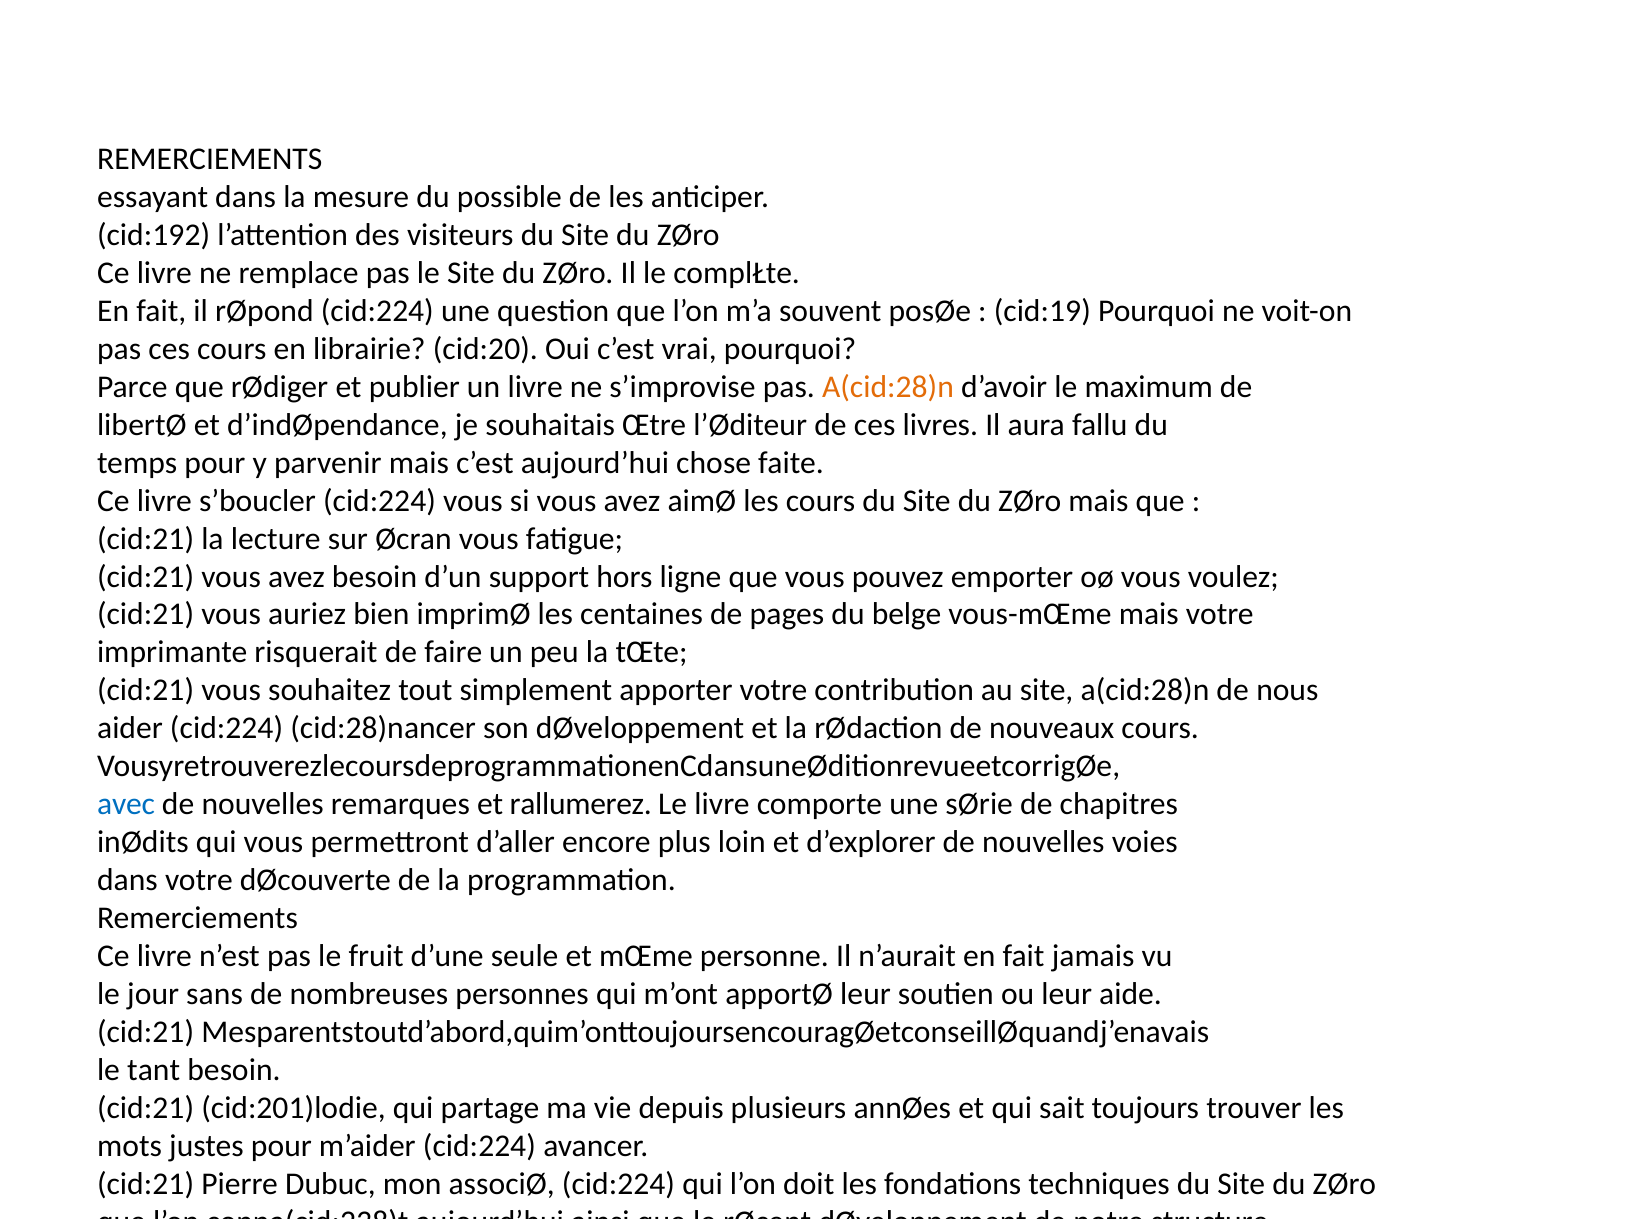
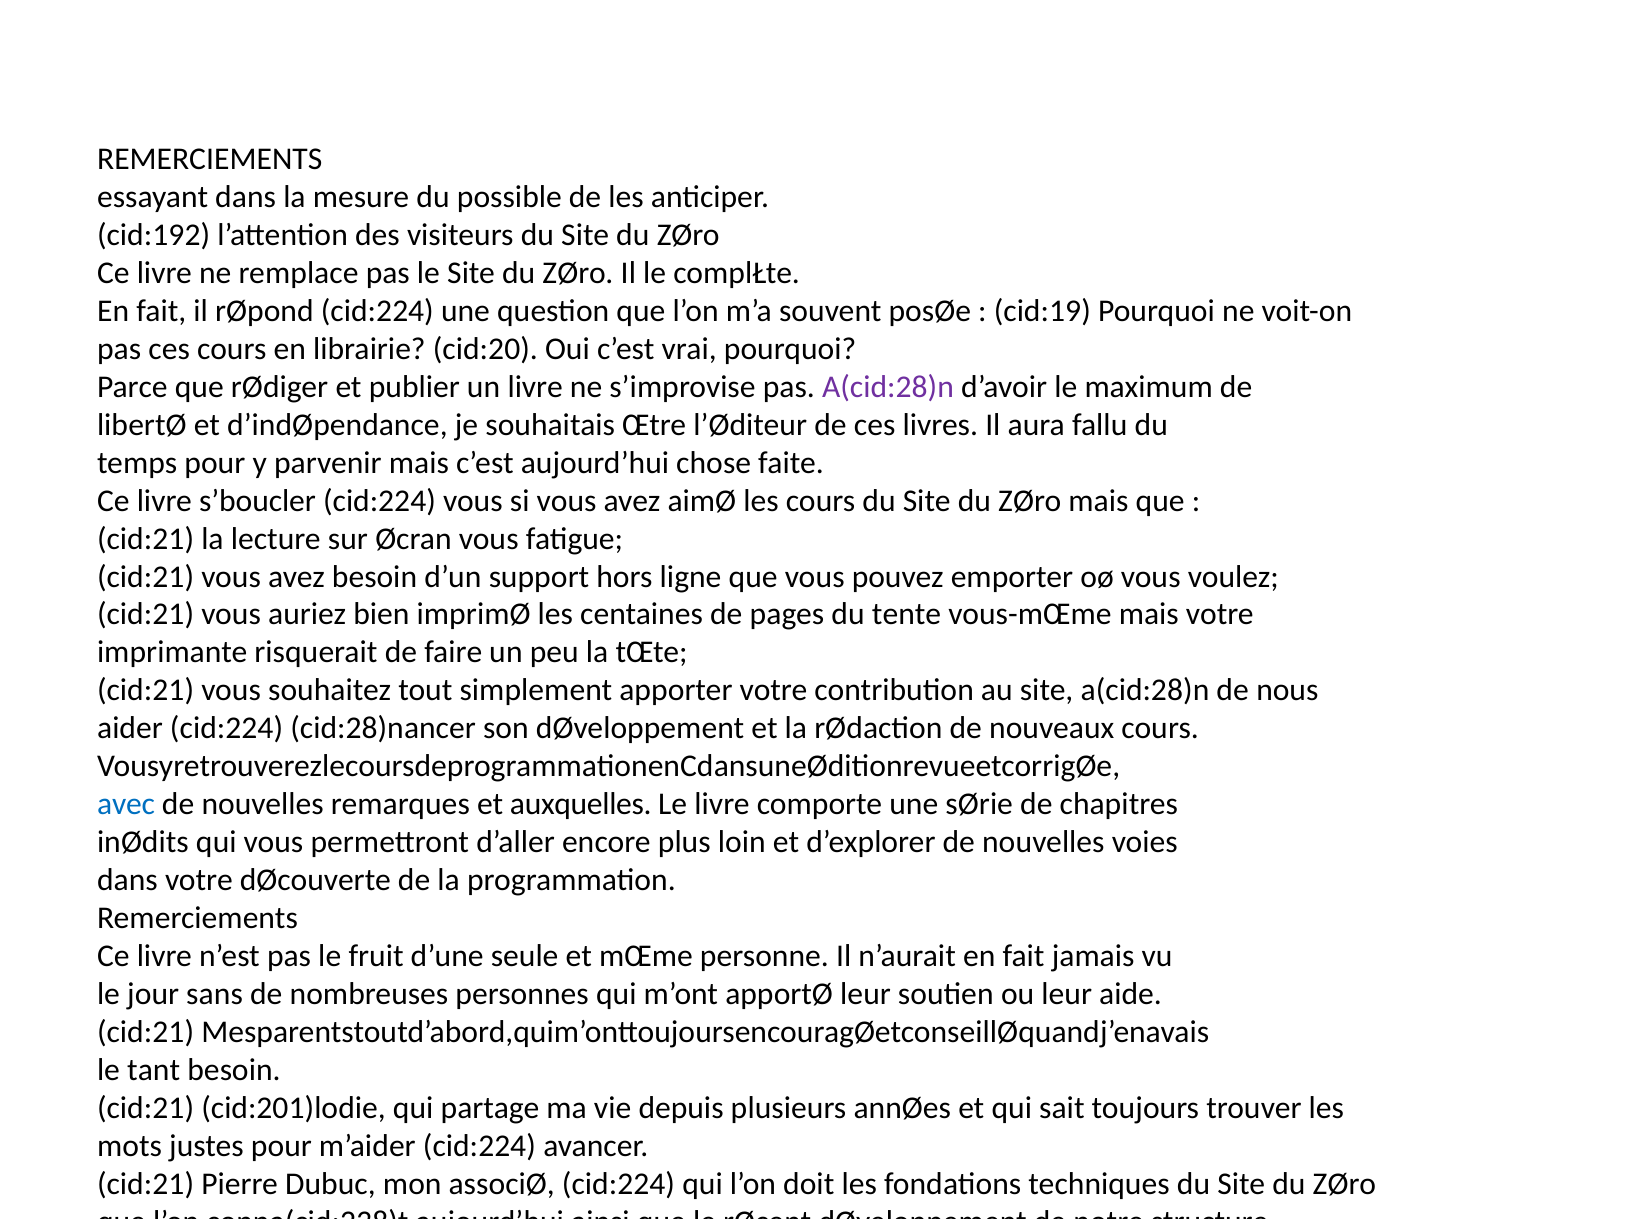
A(cid:28)n at (888, 387) colour: orange -> purple
belge: belge -> tente
rallumerez: rallumerez -> auxquelles
